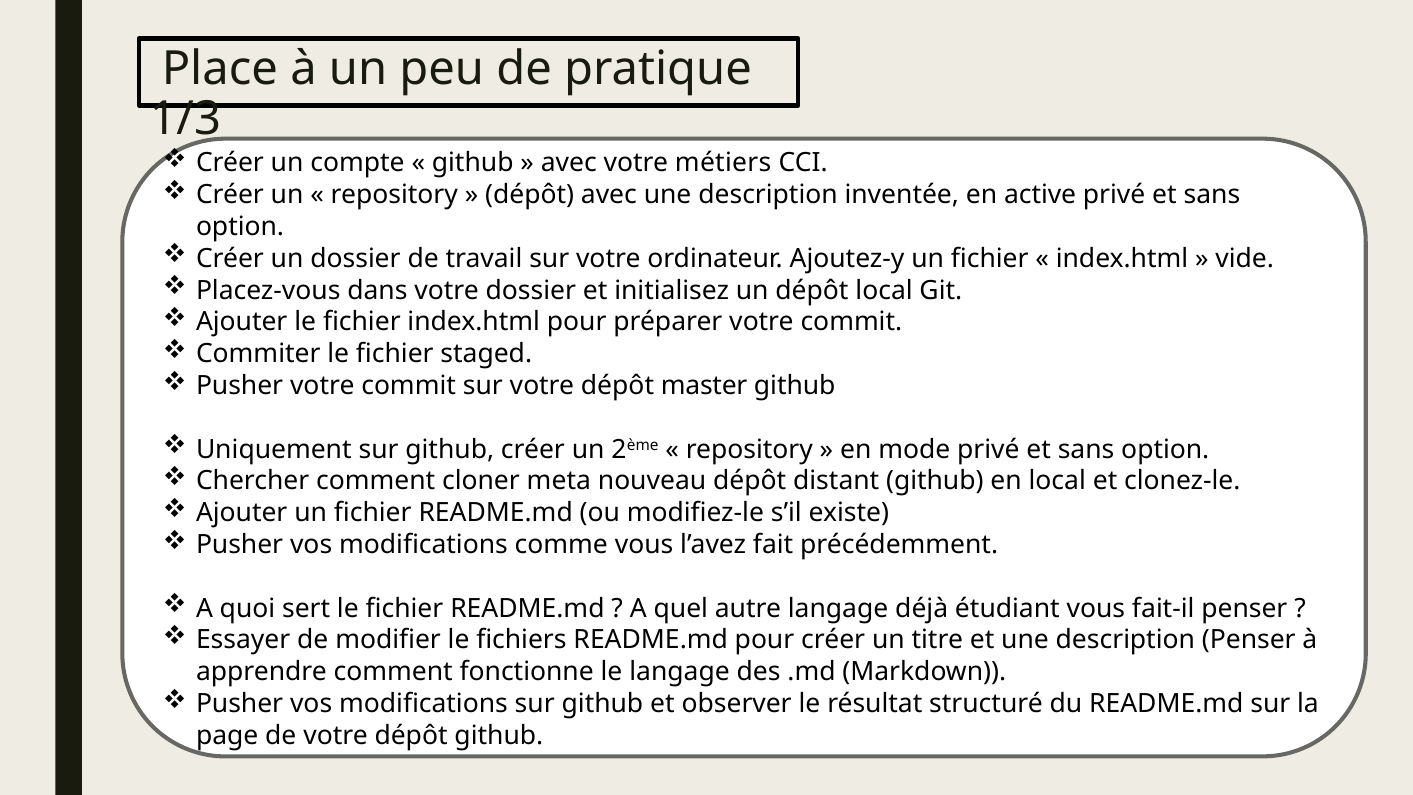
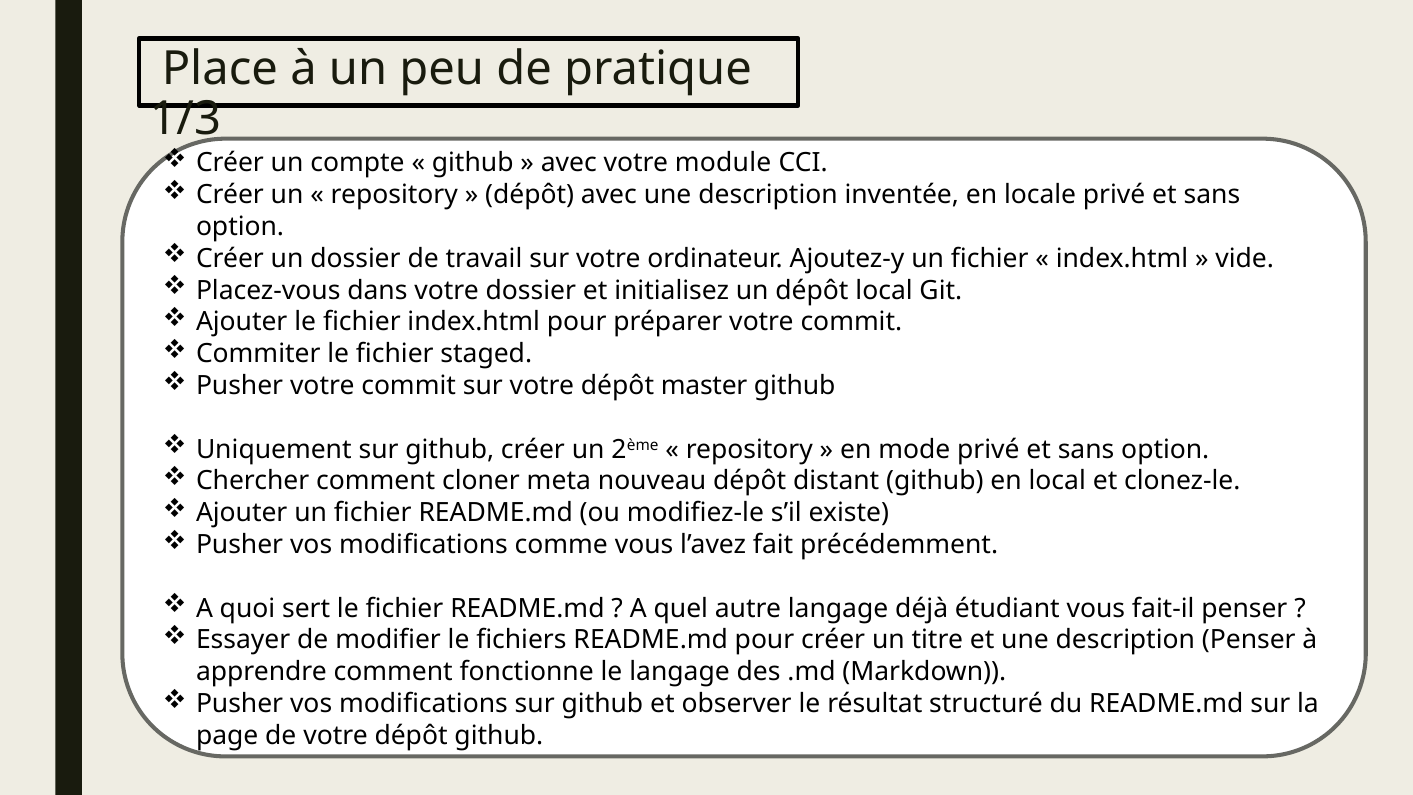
métiers: métiers -> module
active: active -> locale
